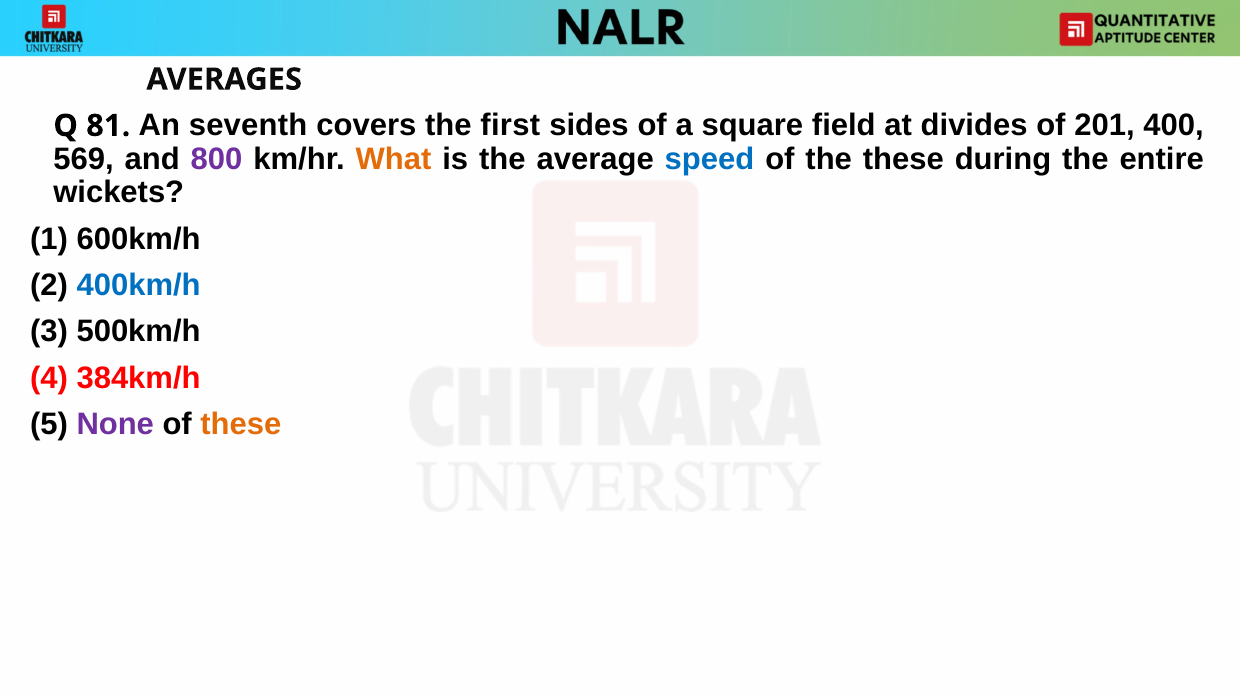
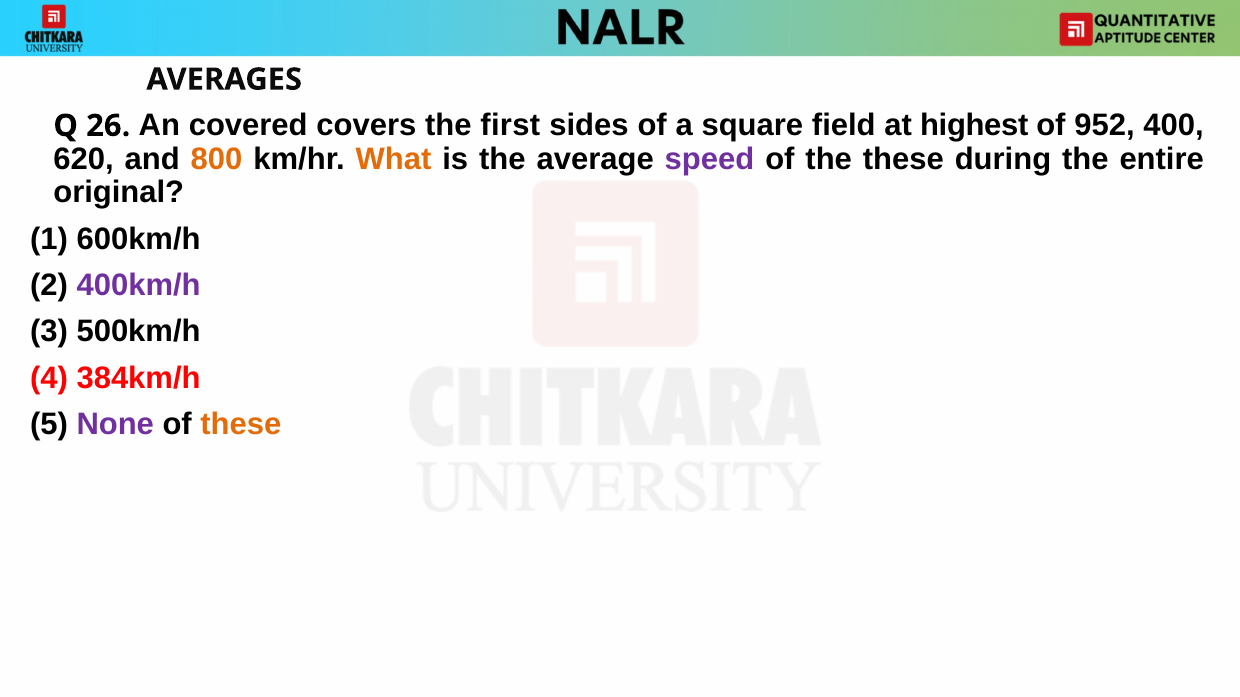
81: 81 -> 26
seventh: seventh -> covered
divides: divides -> highest
201: 201 -> 952
569: 569 -> 620
800 colour: purple -> orange
speed colour: blue -> purple
wickets: wickets -> original
400km/h colour: blue -> purple
